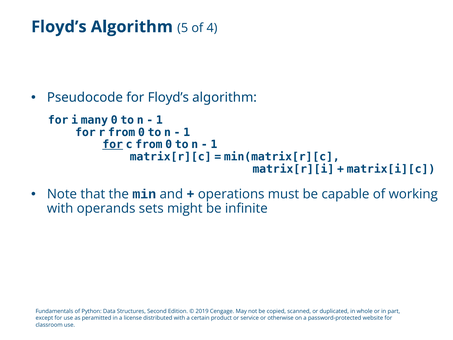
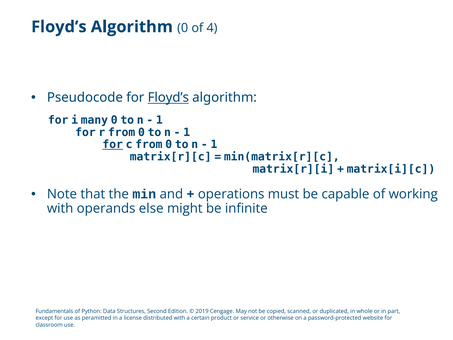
Algorithm 5: 5 -> 0
Floyd’s at (168, 97) underline: none -> present
sets: sets -> else
